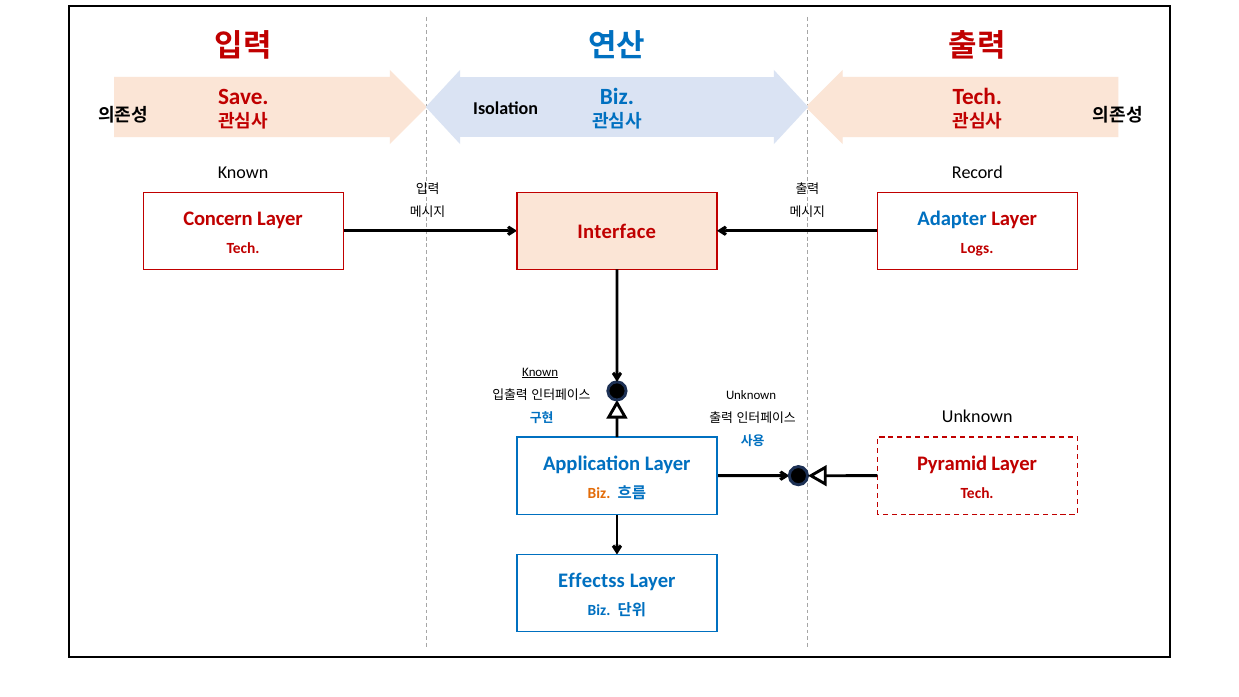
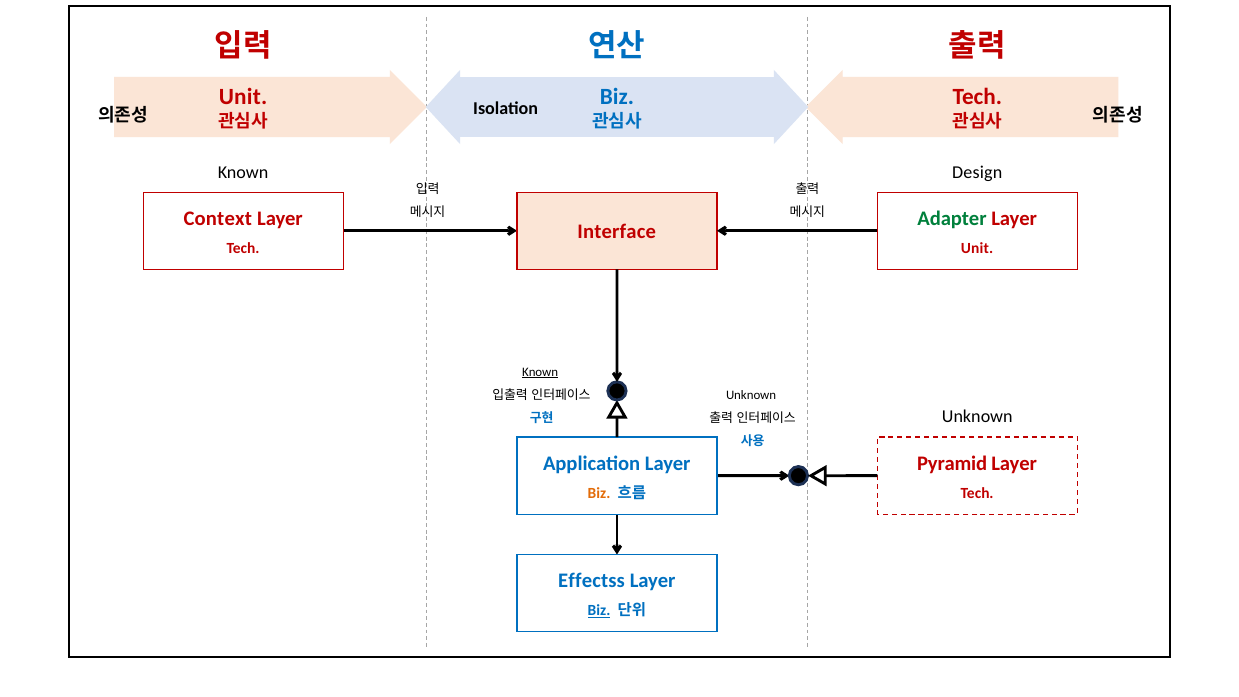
Save at (243, 97): Save -> Unit
Record: Record -> Design
Concern: Concern -> Context
Adapter colour: blue -> green
Logs at (977, 248): Logs -> Unit
Biz at (599, 611) underline: none -> present
